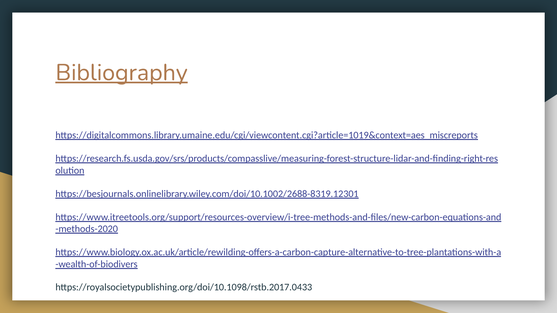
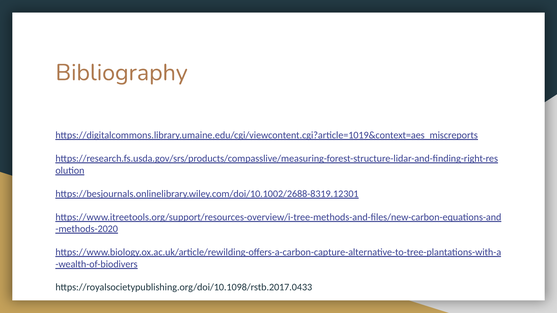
Bibliography underline: present -> none
